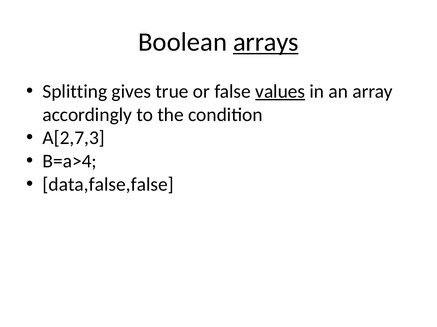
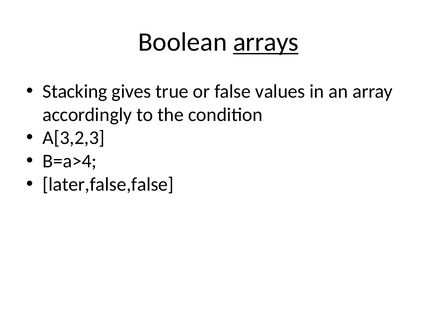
Splitting: Splitting -> Stacking
values underline: present -> none
A[2,7,3: A[2,7,3 -> A[3,2,3
data,false,false: data,false,false -> later,false,false
